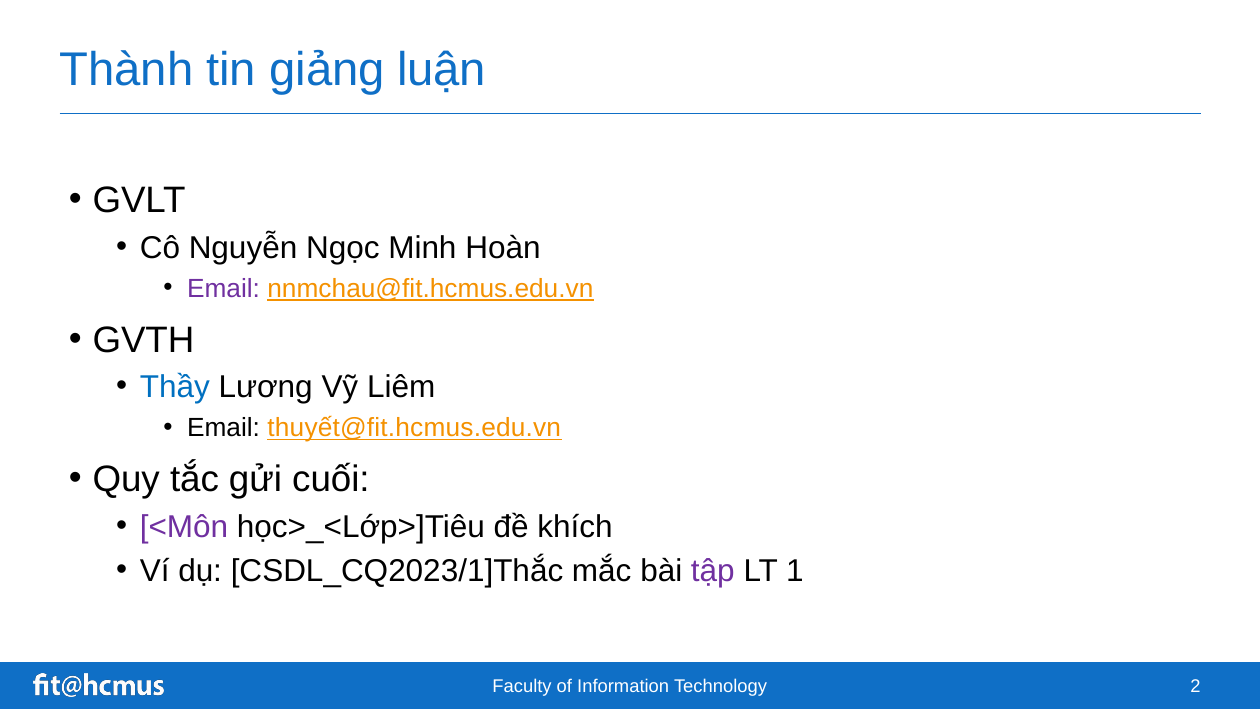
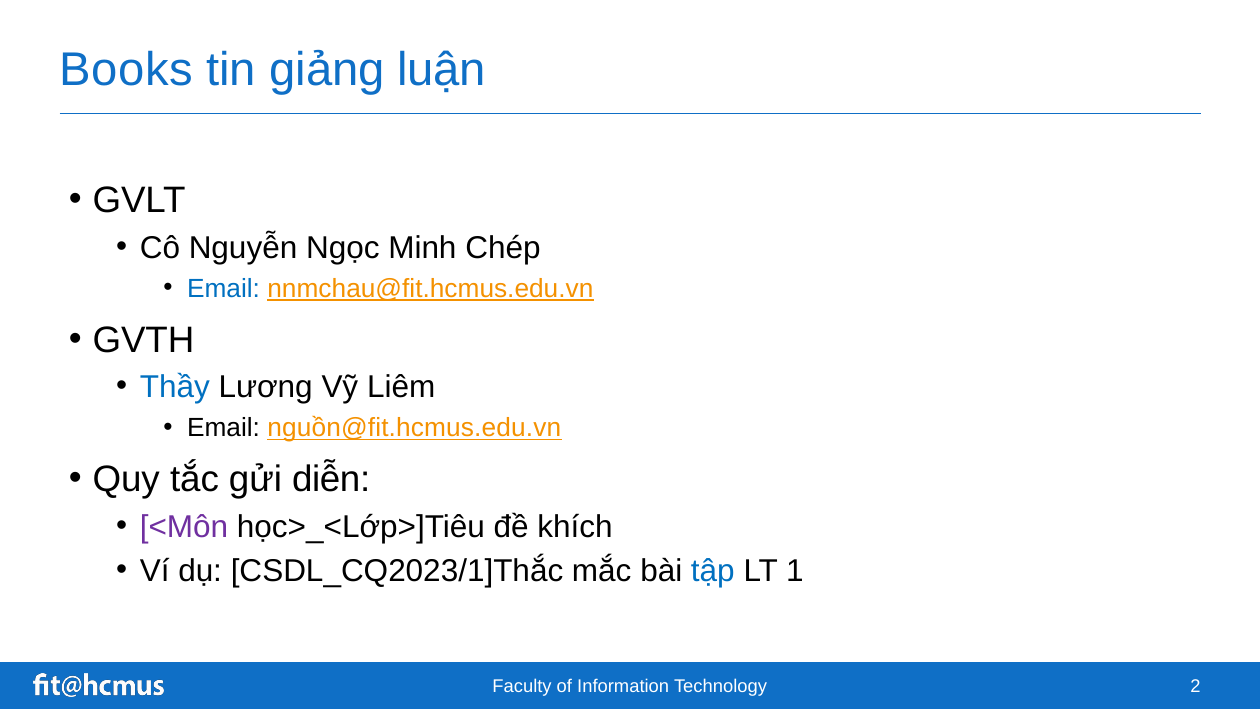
Thành: Thành -> Books
Hoàn: Hoàn -> Chép
Email at (224, 288) colour: purple -> blue
thuyết@fit.hcmus.edu.vn: thuyết@fit.hcmus.edu.vn -> nguồn@fit.hcmus.edu.vn
cuối: cuối -> diễn
tập colour: purple -> blue
